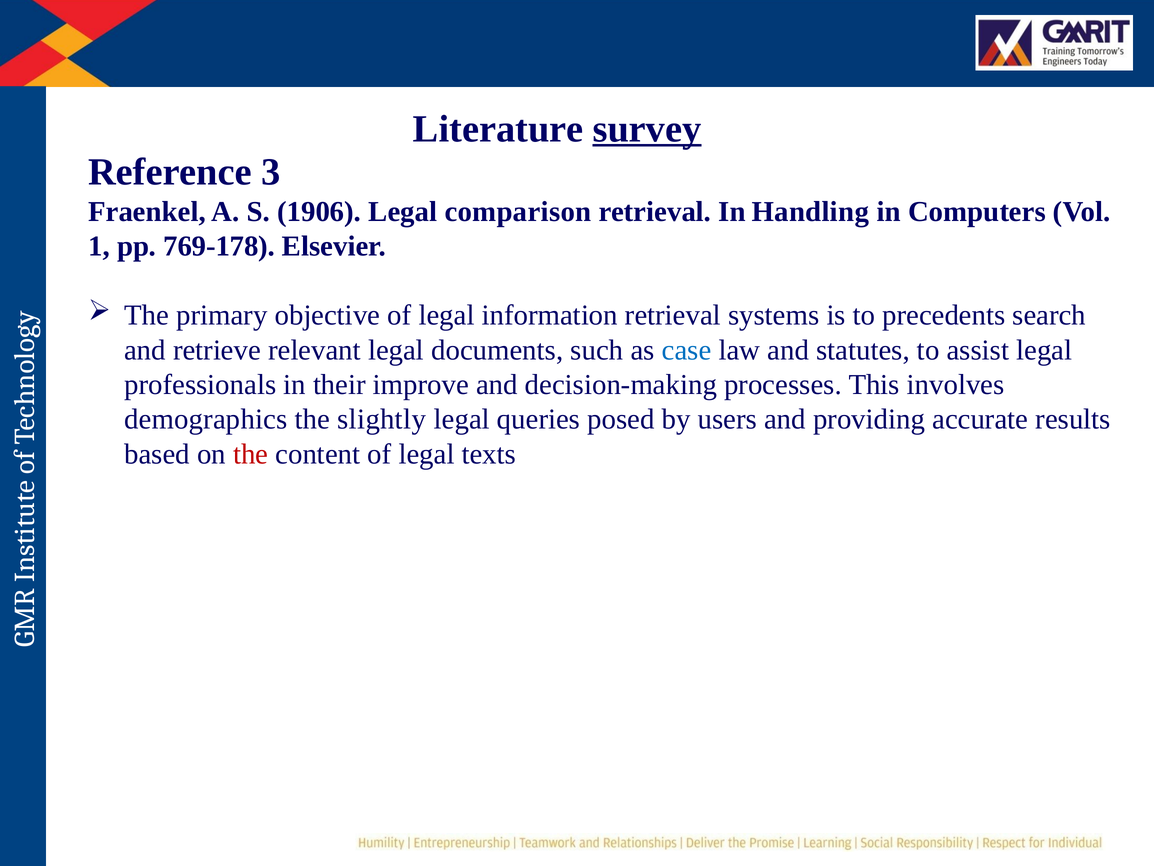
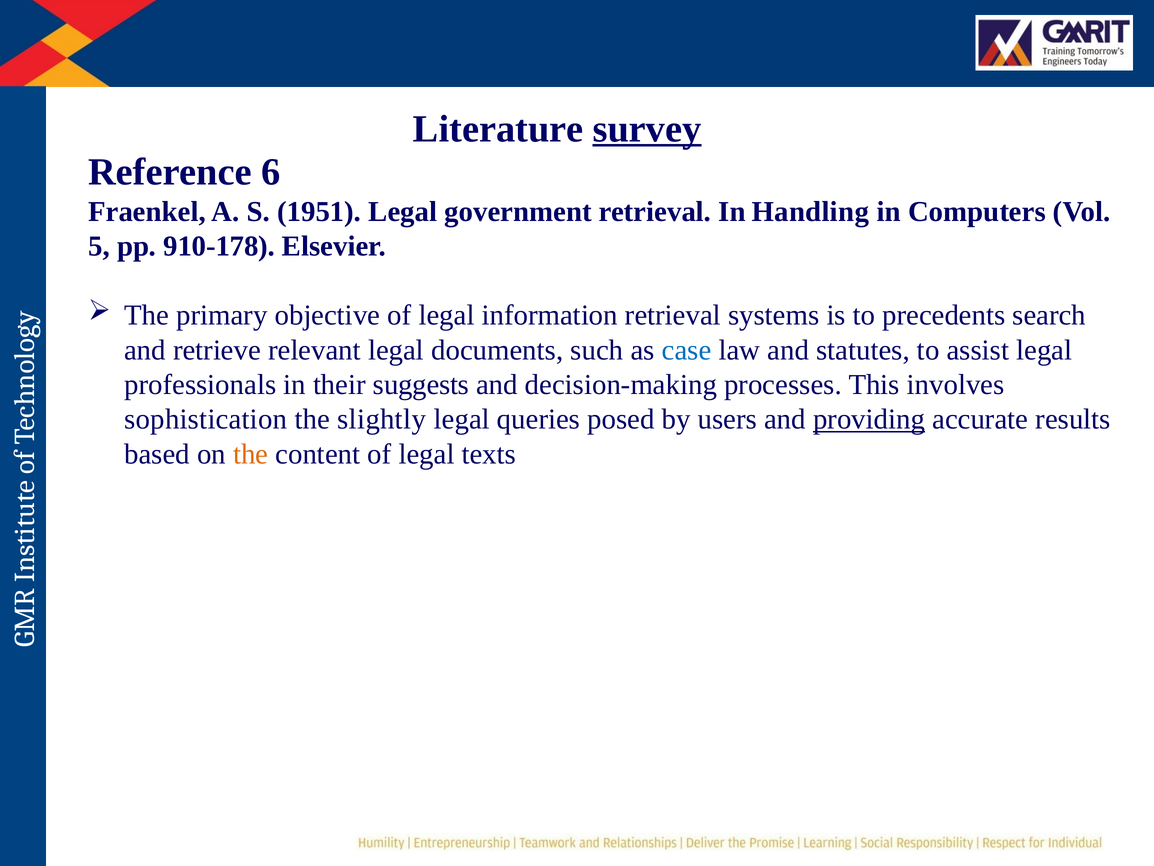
3: 3 -> 6
1906: 1906 -> 1951
comparison: comparison -> government
1: 1 -> 5
769-178: 769-178 -> 910-178
improve: improve -> suggests
demographics: demographics -> sophistication
providing underline: none -> present
the at (251, 454) colour: red -> orange
